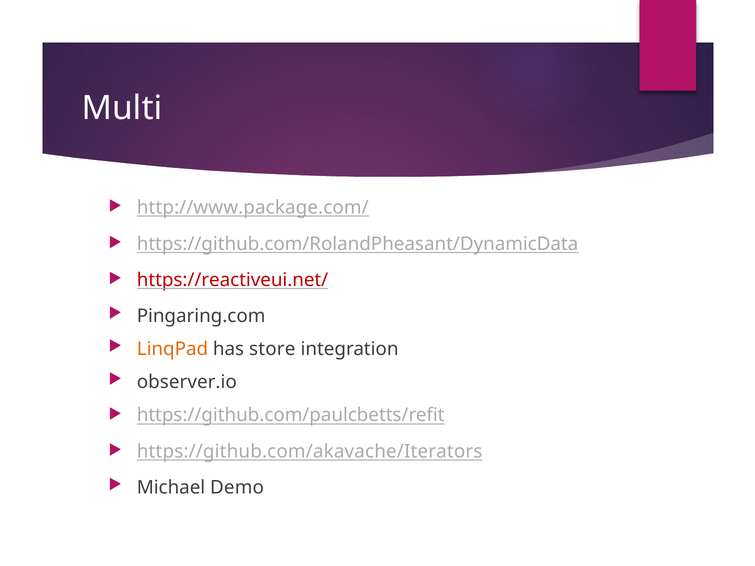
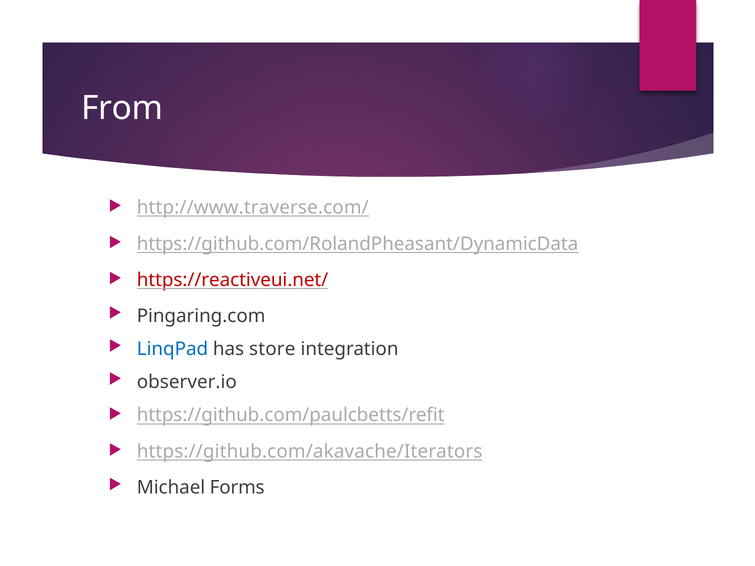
Multi: Multi -> From
http://www.package.com/: http://www.package.com/ -> http://www.traverse.com/
LinqPad colour: orange -> blue
Demo: Demo -> Forms
